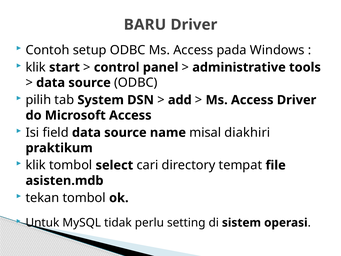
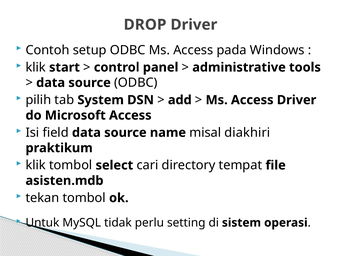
BARU: BARU -> DROP
